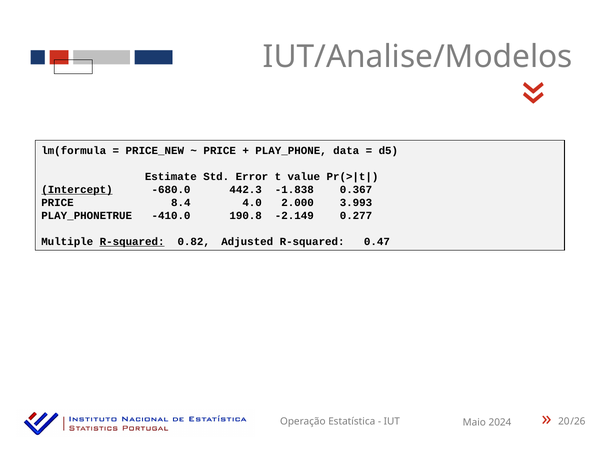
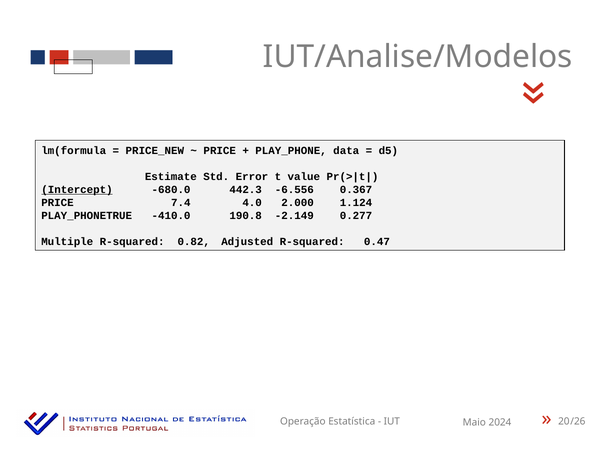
-1.838: -1.838 -> -6.556
8.4: 8.4 -> 7.4
3.993: 3.993 -> 1.124
R-squared at (132, 242) underline: present -> none
